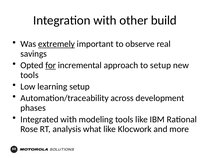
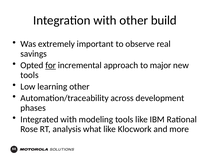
extremely underline: present -> none
to setup: setup -> major
learning setup: setup -> other
